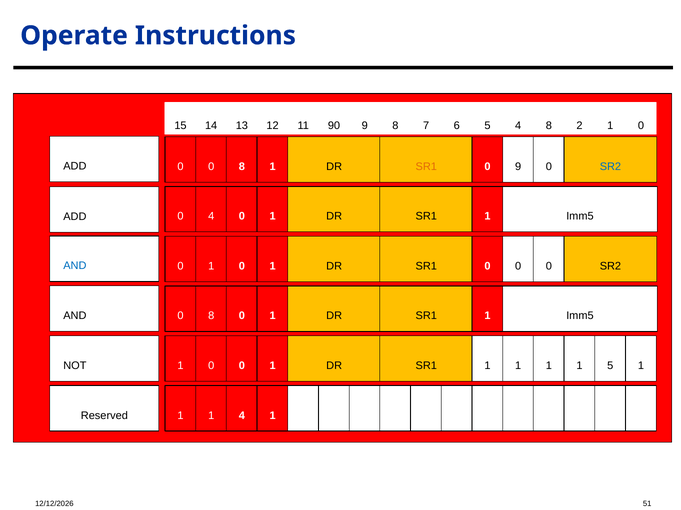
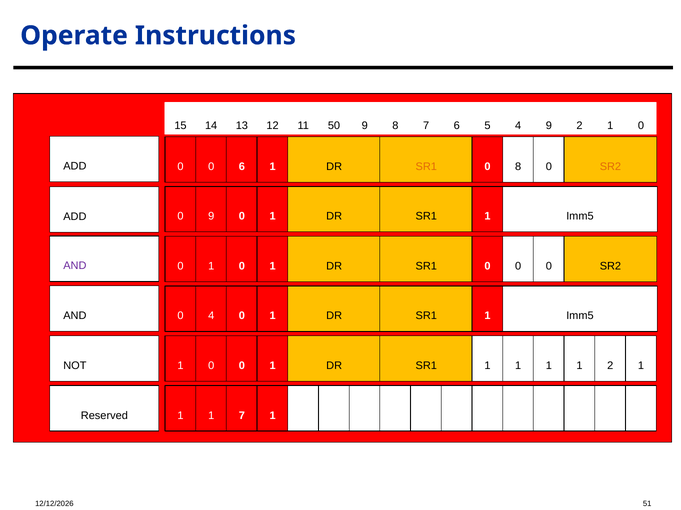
90: 90 -> 50
4 8: 8 -> 9
0 0 8: 8 -> 6
0 9: 9 -> 8
SR2 at (610, 167) colour: blue -> orange
0 4: 4 -> 9
AND at (75, 266) colour: blue -> purple
8 at (211, 316): 8 -> 4
1 5: 5 -> 2
1 4: 4 -> 7
